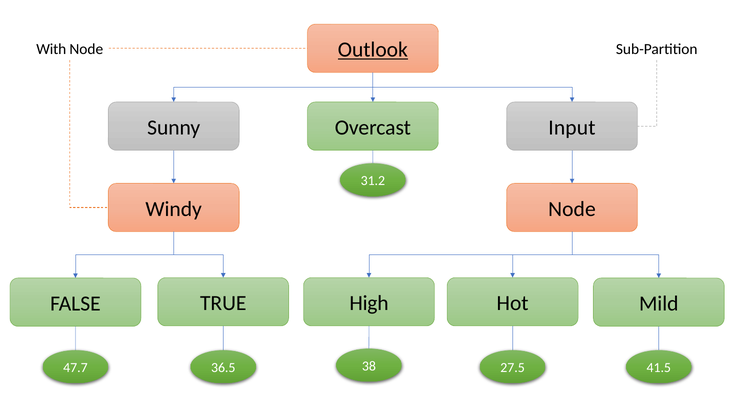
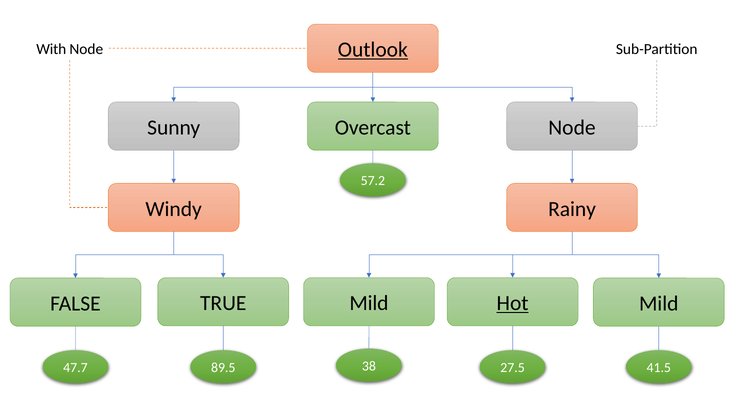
Overcast Input: Input -> Node
31.2: 31.2 -> 57.2
Windy Node: Node -> Rainy
Hot underline: none -> present
TRUE High: High -> Mild
36.5: 36.5 -> 89.5
